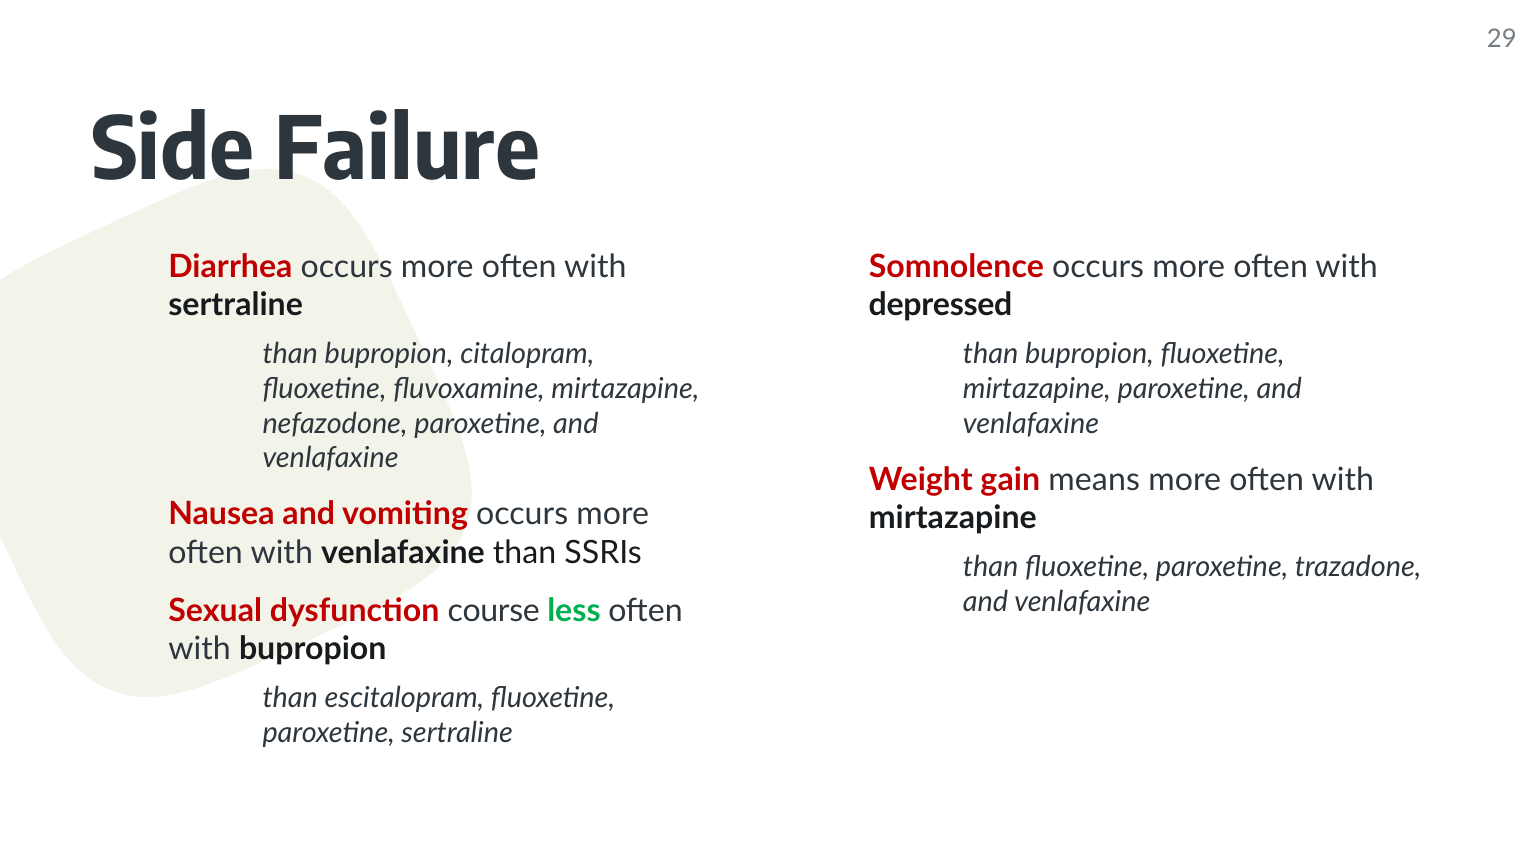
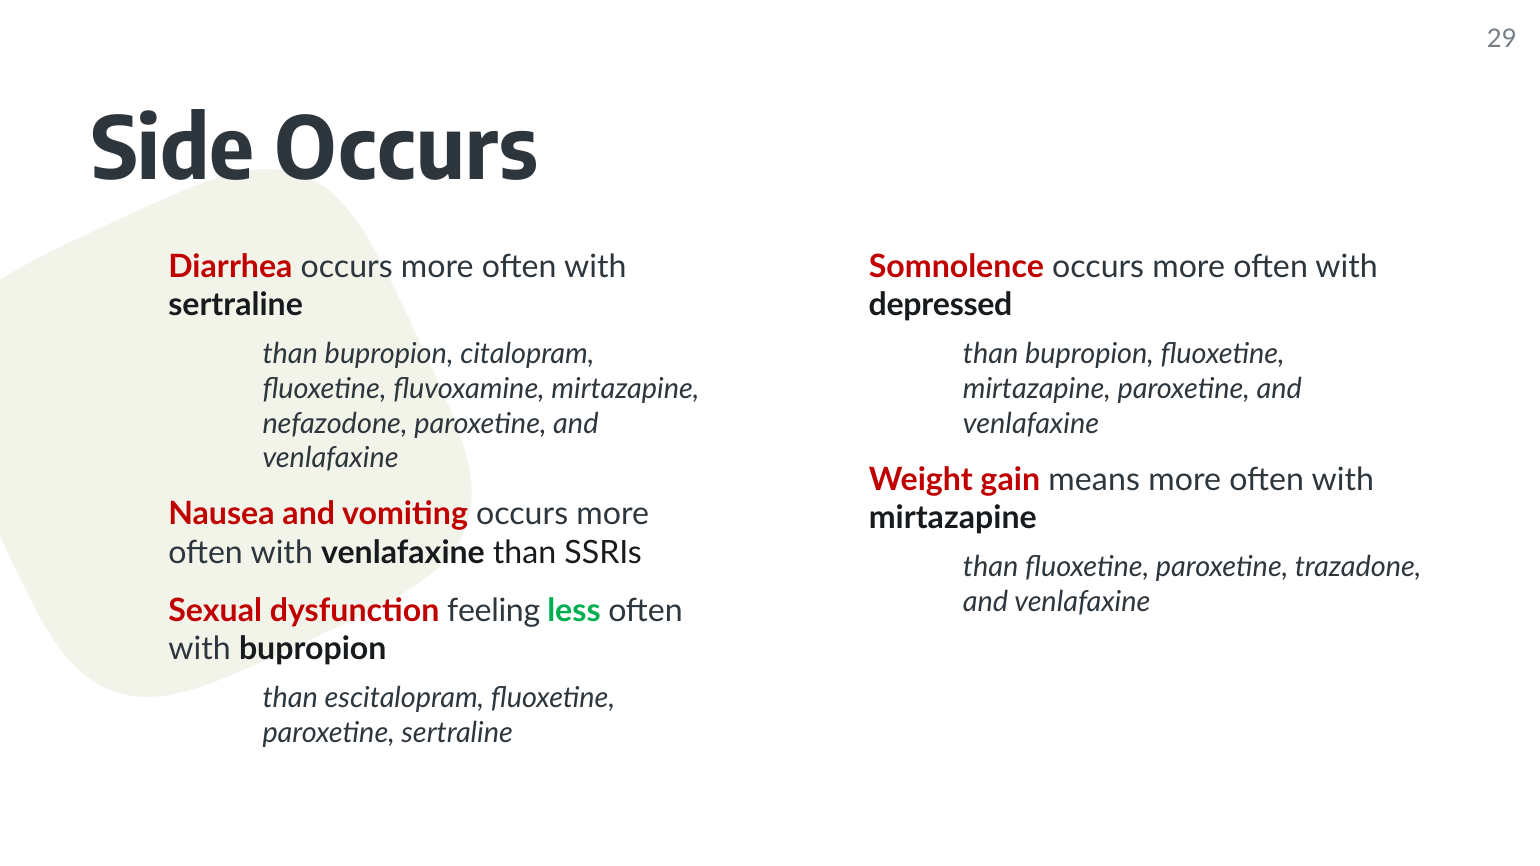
Side Failure: Failure -> Occurs
course: course -> feeling
